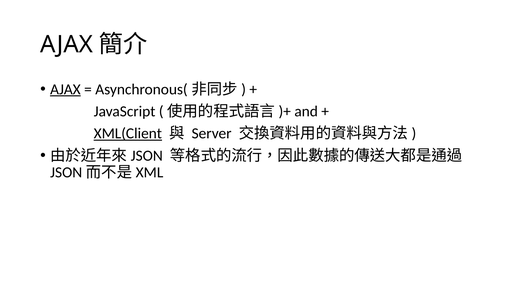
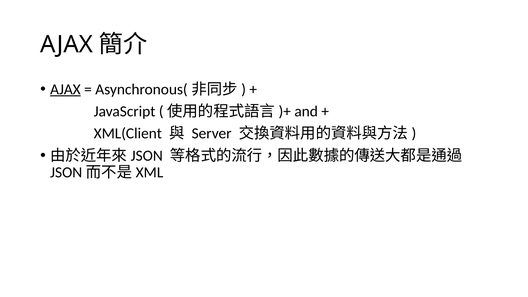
XML(Client underline: present -> none
